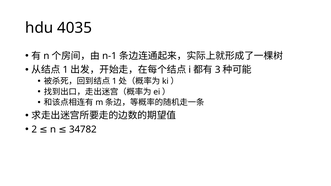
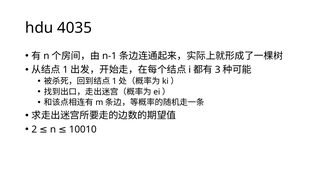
34782: 34782 -> 10010
